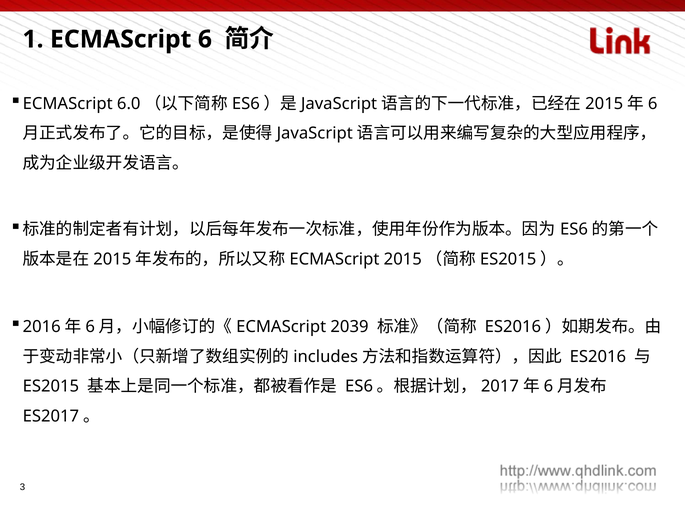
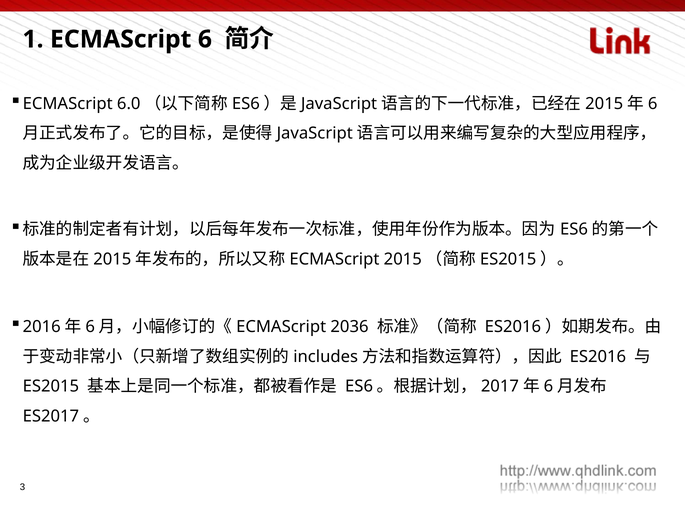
2039: 2039 -> 2036
